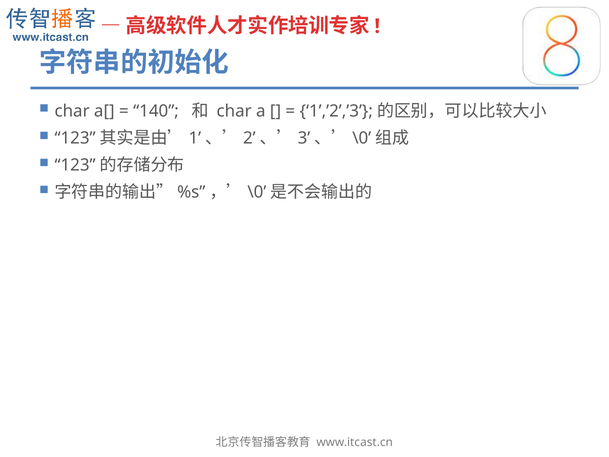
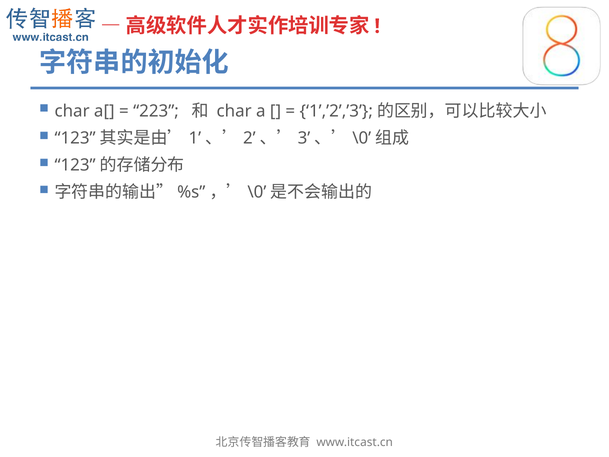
140: 140 -> 223
